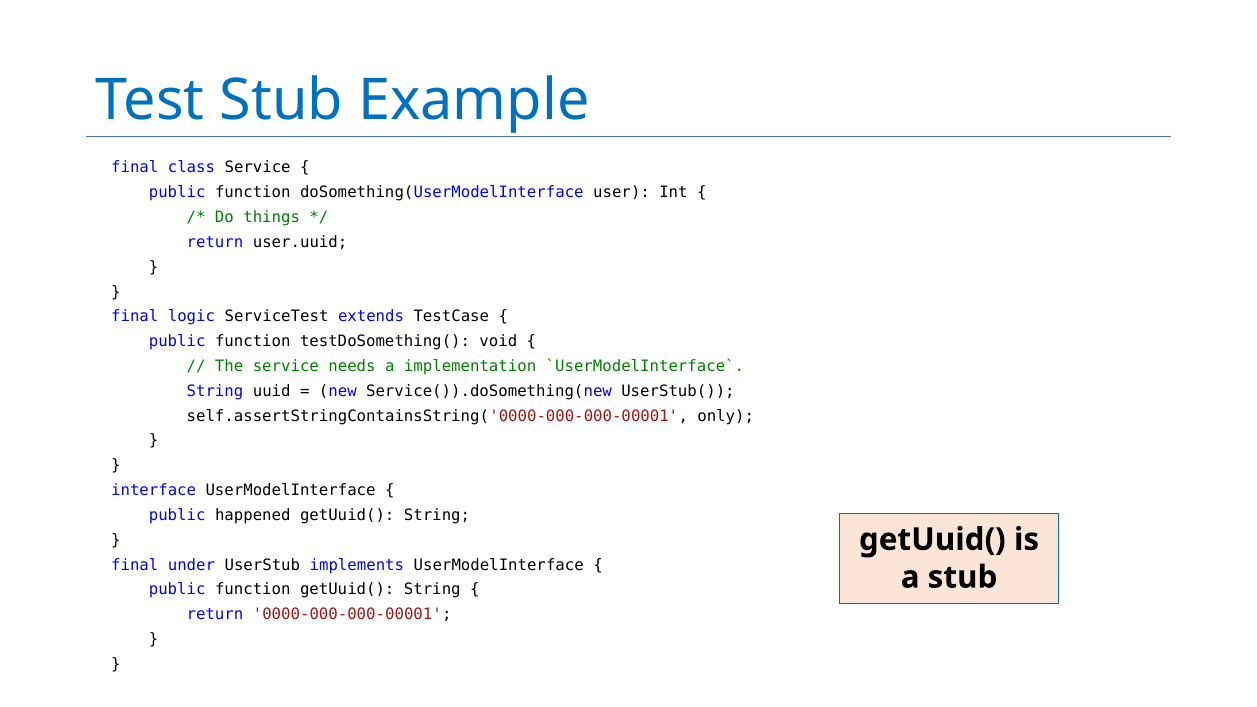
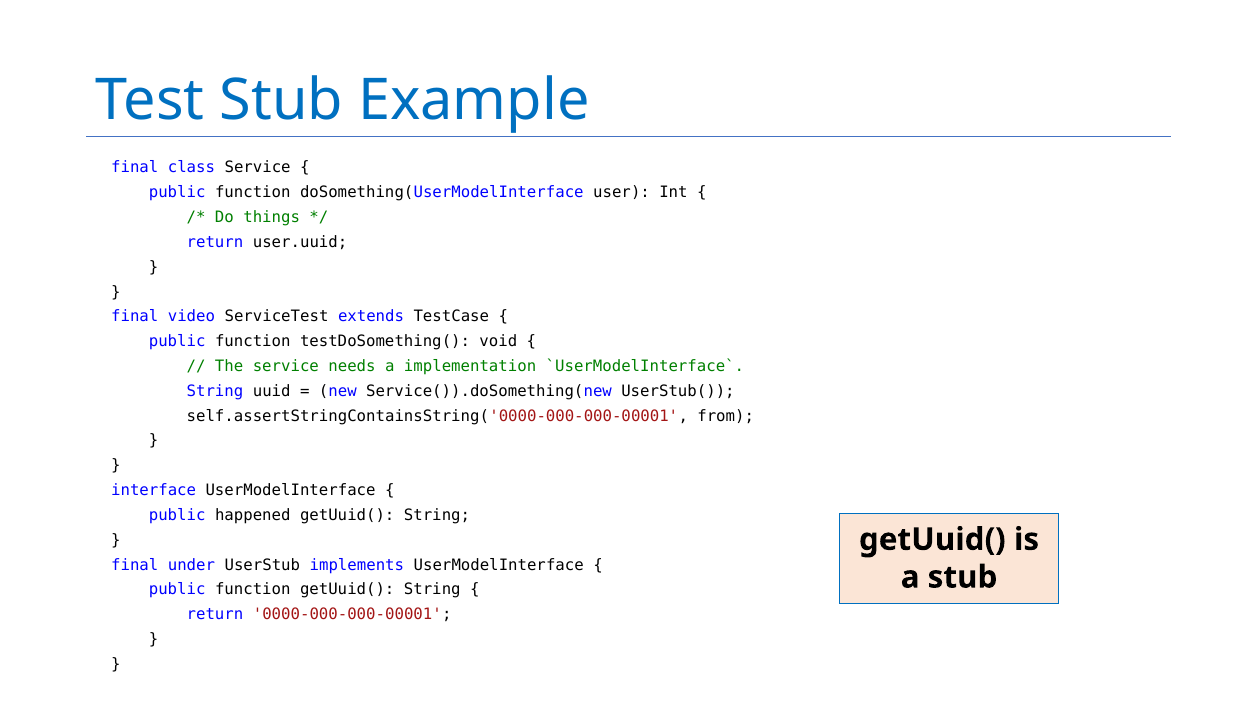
logic: logic -> video
only: only -> from
